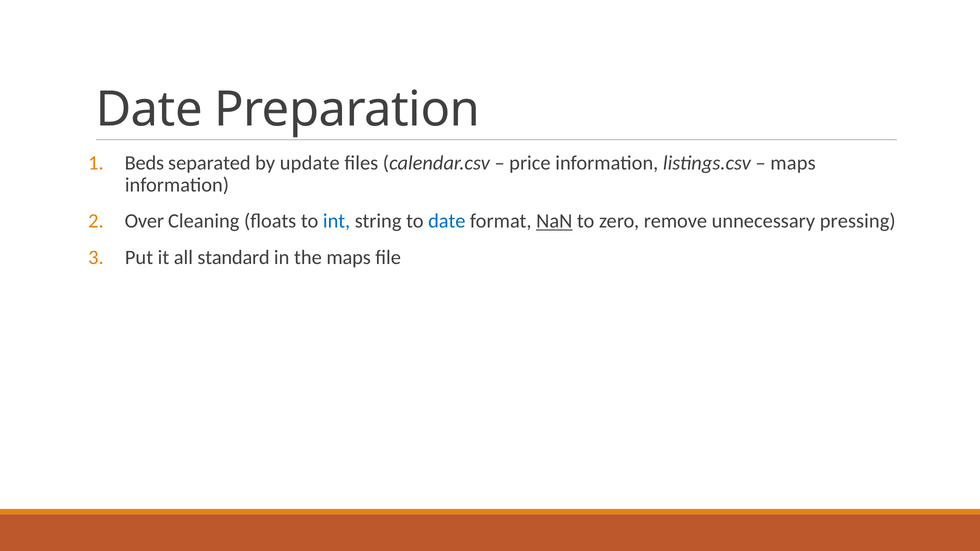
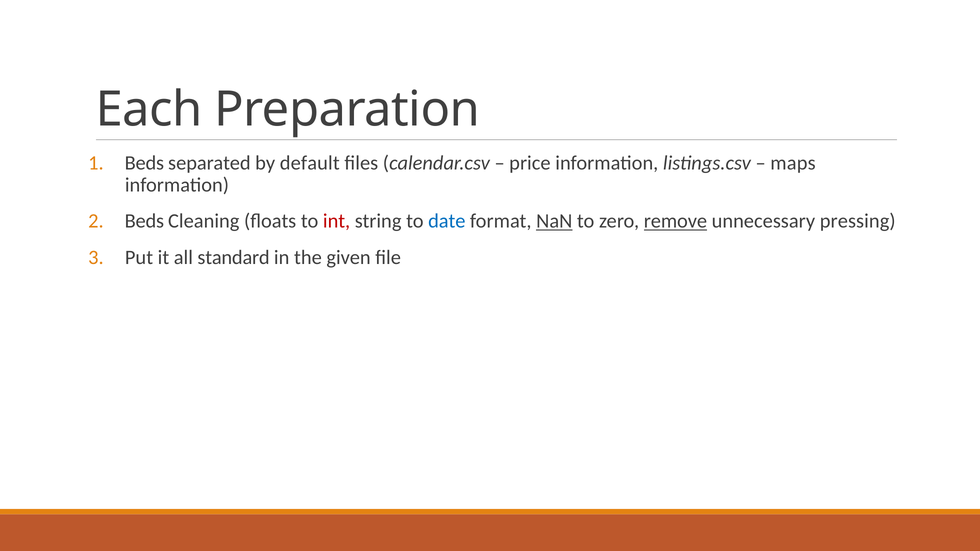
Date at (149, 110): Date -> Each
update: update -> default
Over at (144, 221): Over -> Beds
int colour: blue -> red
remove underline: none -> present
the maps: maps -> given
